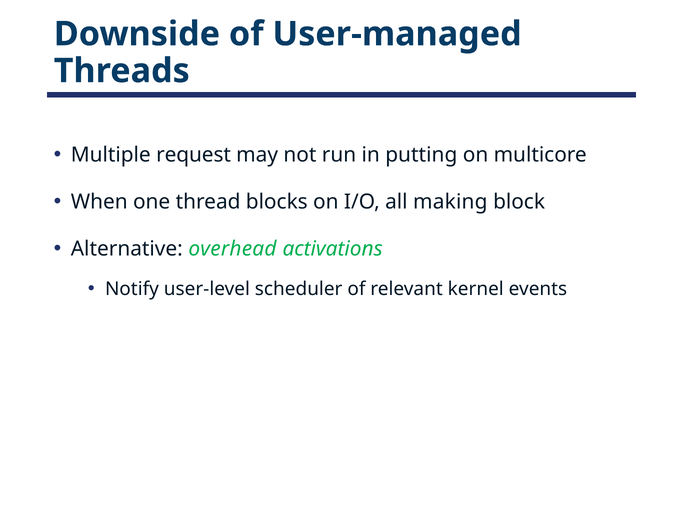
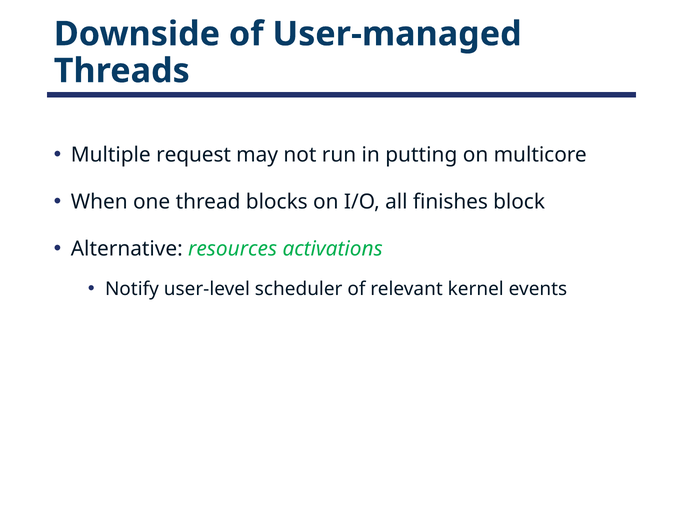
making: making -> finishes
overhead: overhead -> resources
